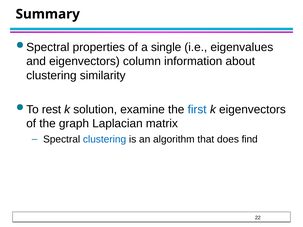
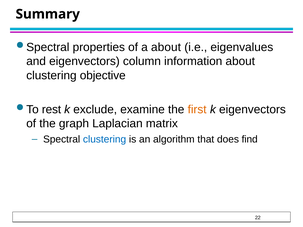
a single: single -> about
similarity: similarity -> objective
solution: solution -> exclude
first colour: blue -> orange
